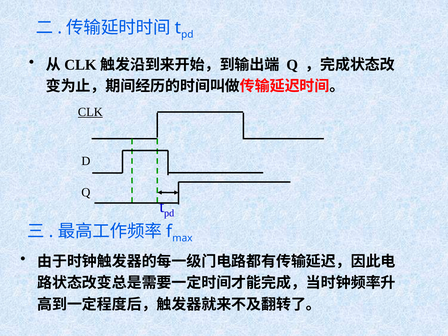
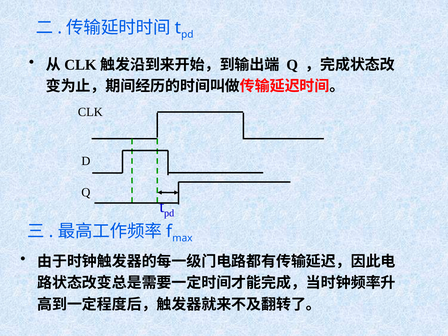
CLK underline: present -> none
